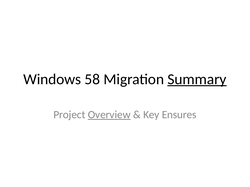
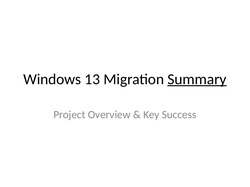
58: 58 -> 13
Overview underline: present -> none
Ensures: Ensures -> Success
